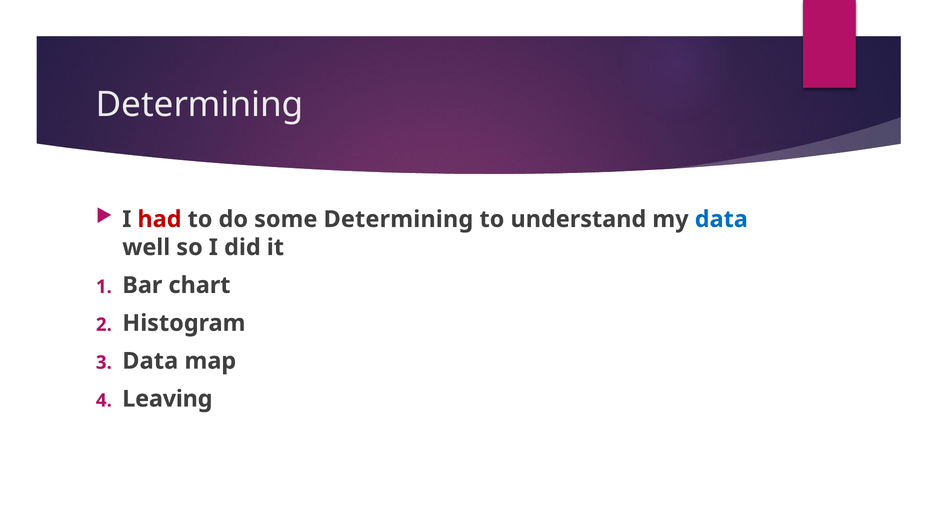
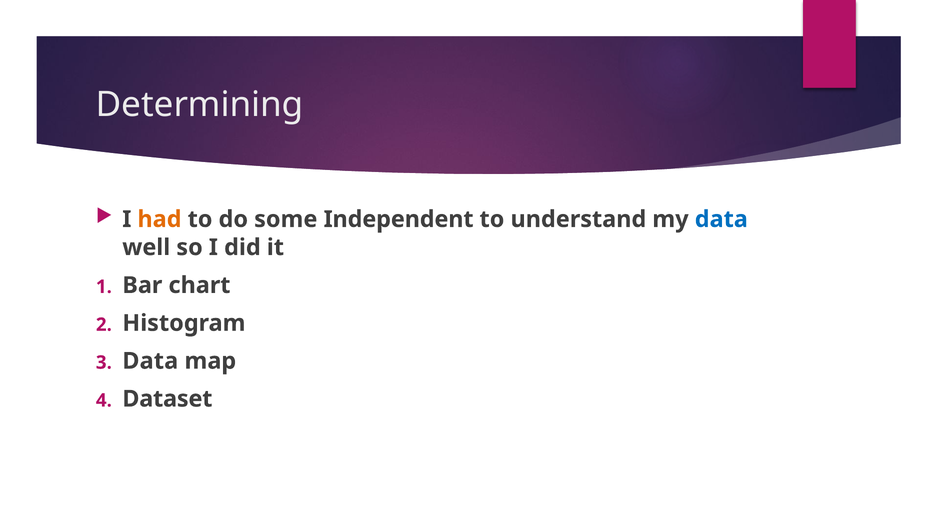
had colour: red -> orange
some Determining: Determining -> Independent
Leaving: Leaving -> Dataset
